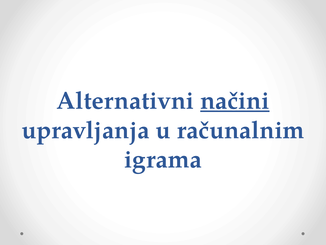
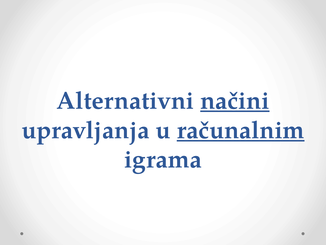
računalnim underline: none -> present
